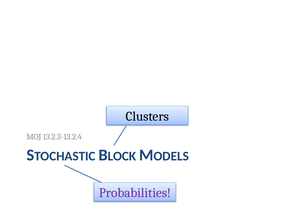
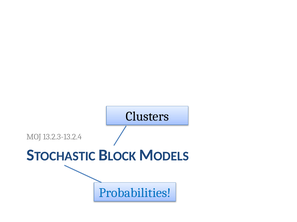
Probabilities colour: purple -> blue
